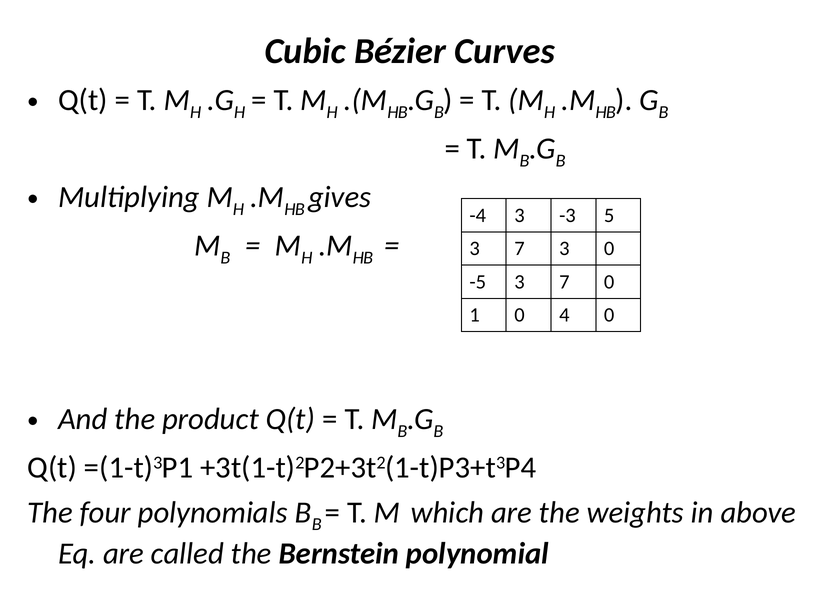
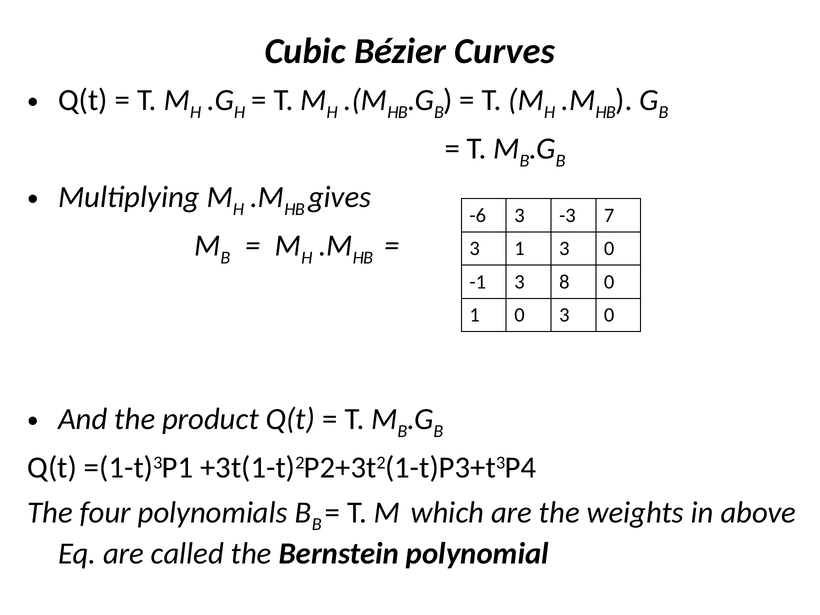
-4: -4 -> -6
5: 5 -> 7
7 at (519, 249): 7 -> 1
-5: -5 -> -1
7 at (564, 282): 7 -> 8
0 4: 4 -> 3
